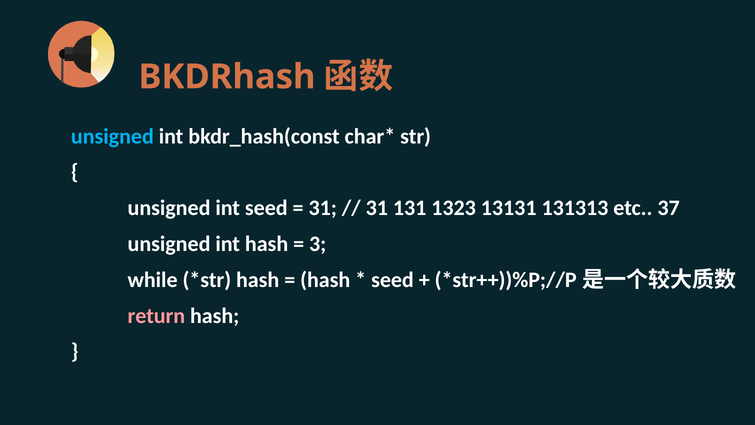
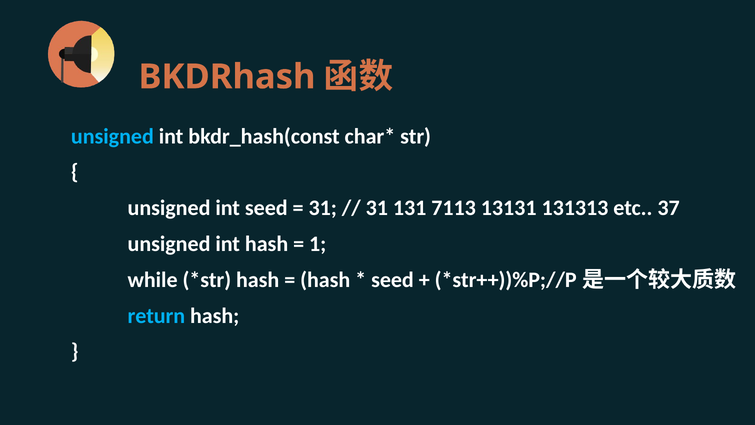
1323: 1323 -> 7113
3: 3 -> 1
return colour: pink -> light blue
